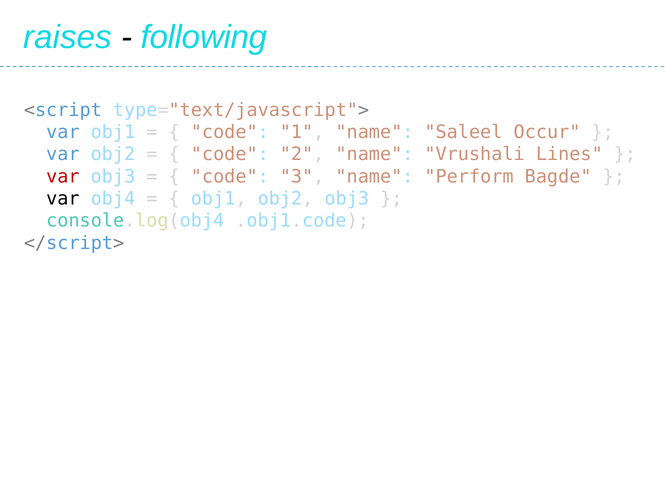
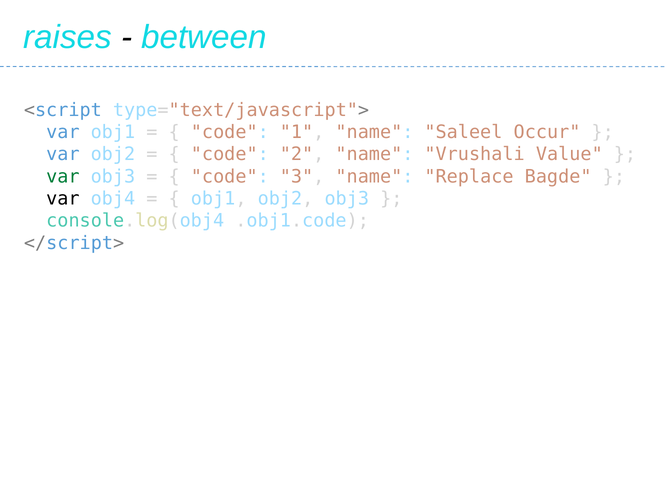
following: following -> between
Lines: Lines -> Value
var at (63, 176) colour: red -> green
Perform: Perform -> Replace
